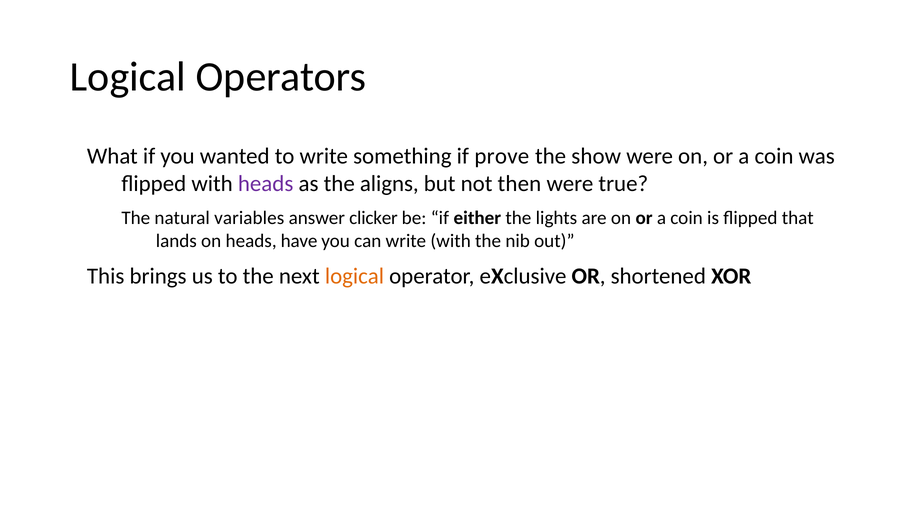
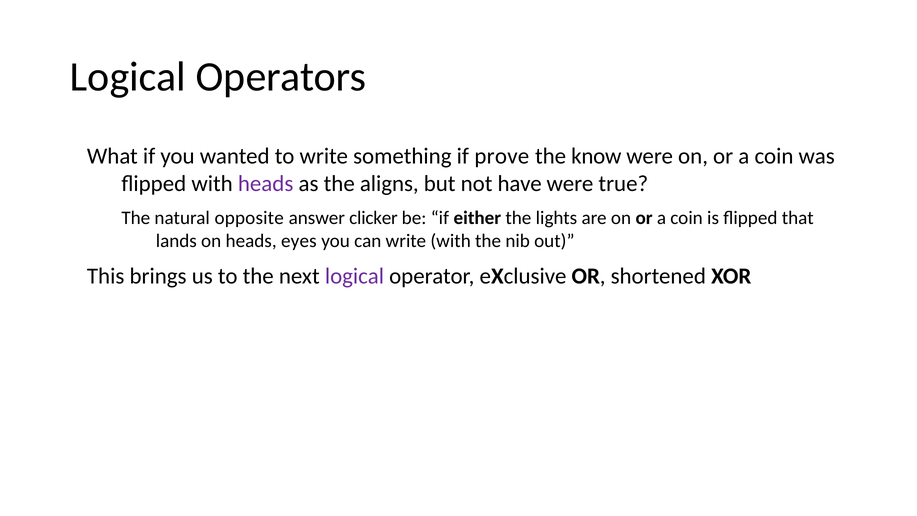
show: show -> know
then: then -> have
variables: variables -> opposite
have: have -> eyes
logical at (354, 276) colour: orange -> purple
